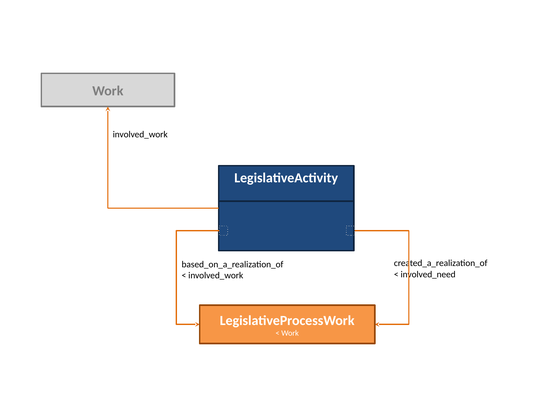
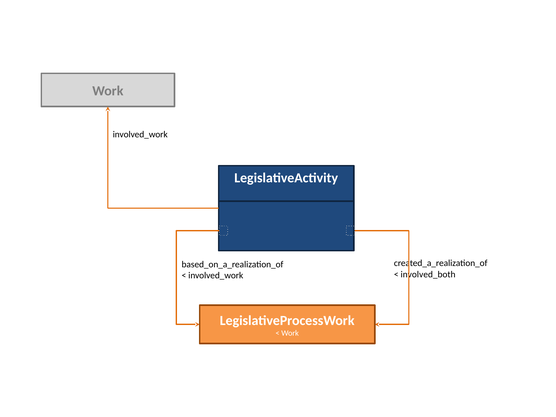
involved_need: involved_need -> involved_both
